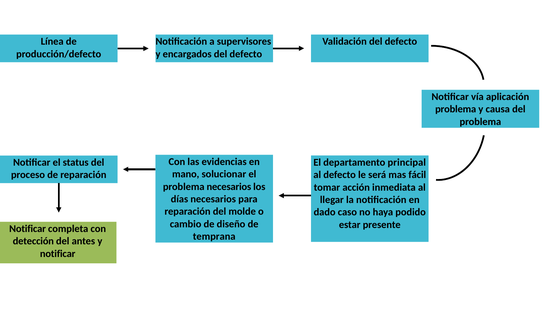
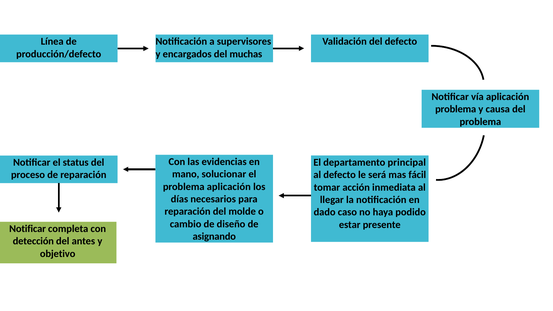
encargados del defecto: defecto -> muchas
problema necesarios: necesarios -> aplicación
temprana: temprana -> asignando
notificar at (58, 254): notificar -> objetivo
